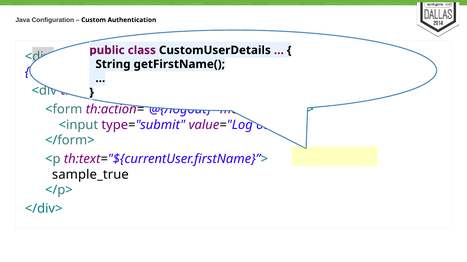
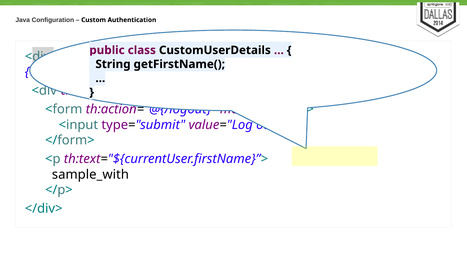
sample_true: sample_true -> sample_with
